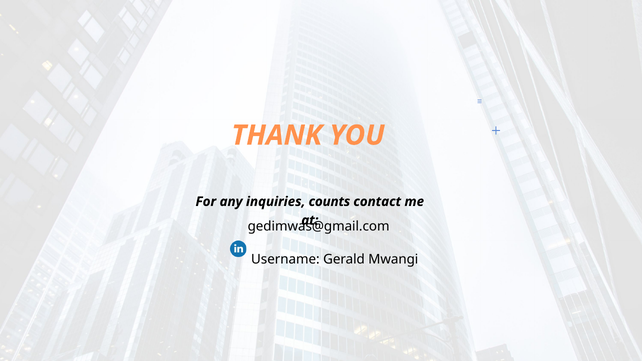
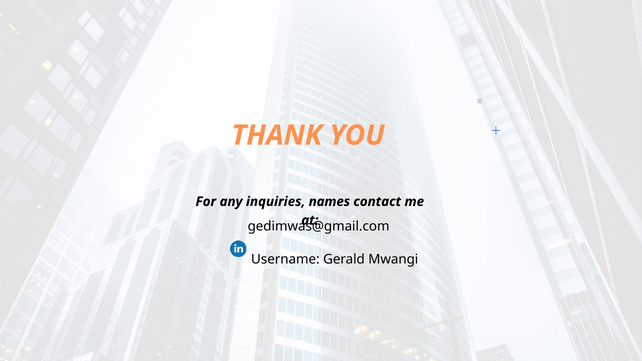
counts: counts -> names
